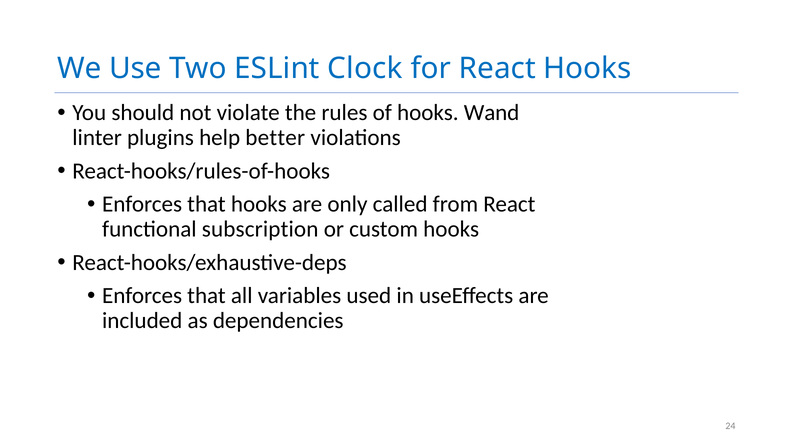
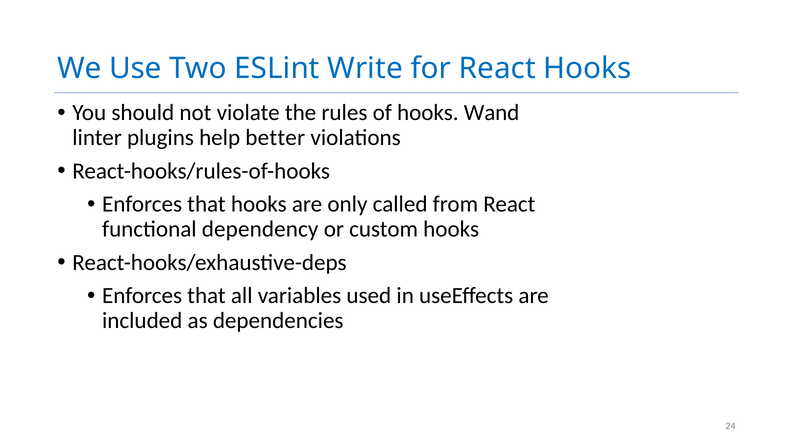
Clock: Clock -> Write
subscription: subscription -> dependency
